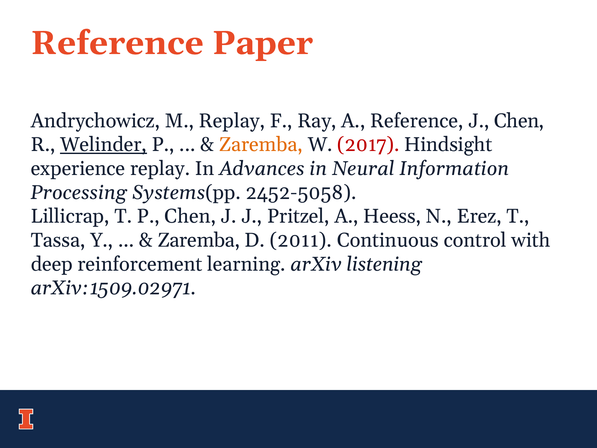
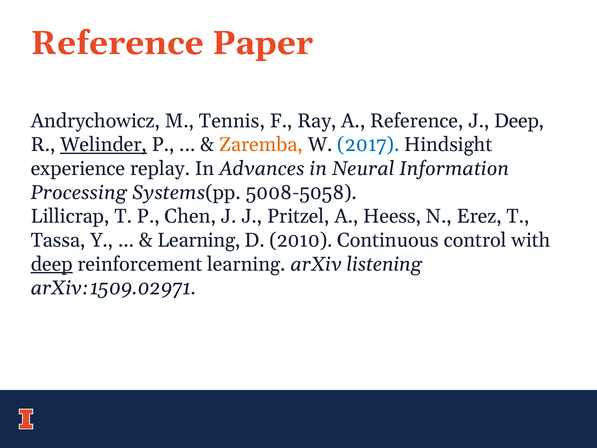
M Replay: Replay -> Tennis
J Chen: Chen -> Deep
2017 colour: red -> blue
2452-5058: 2452-5058 -> 5008-5058
Zaremba at (199, 240): Zaremba -> Learning
2011: 2011 -> 2010
deep at (52, 264) underline: none -> present
